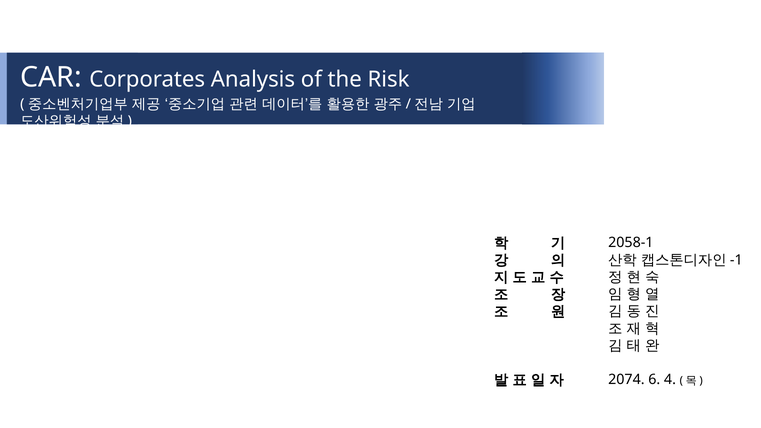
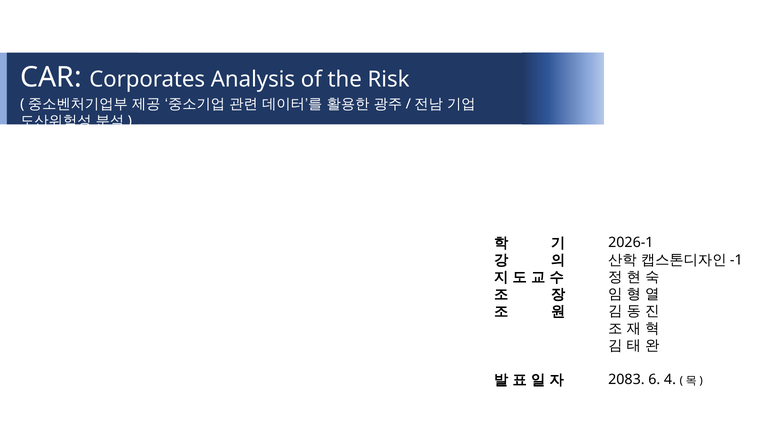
2058-1: 2058-1 -> 2026-1
2074: 2074 -> 2083
